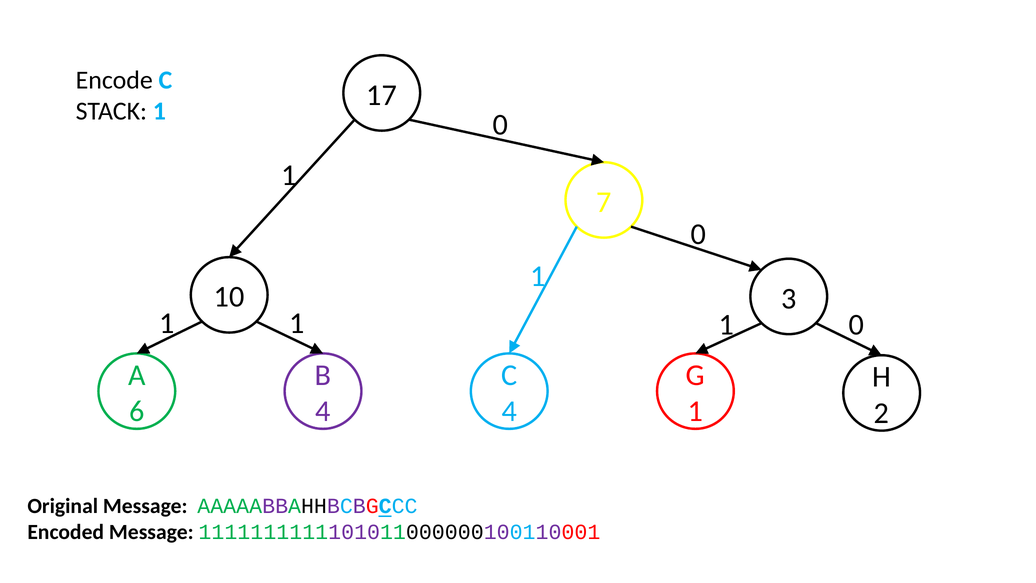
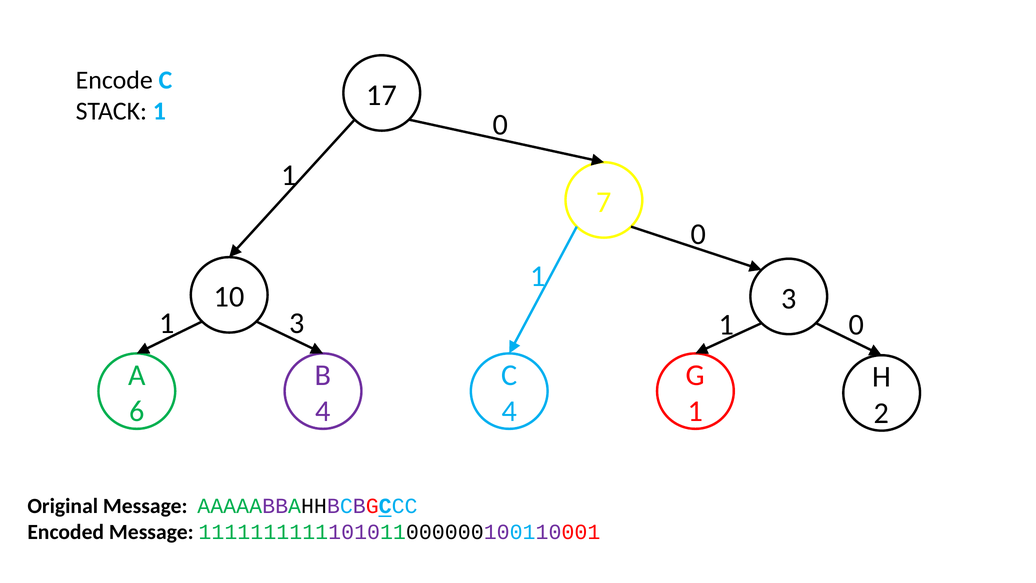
1 1: 1 -> 3
